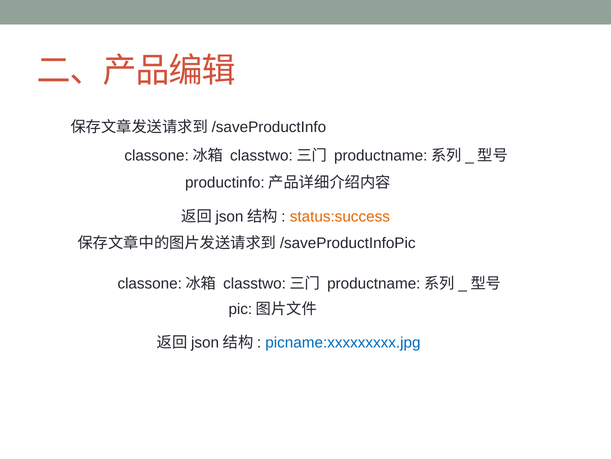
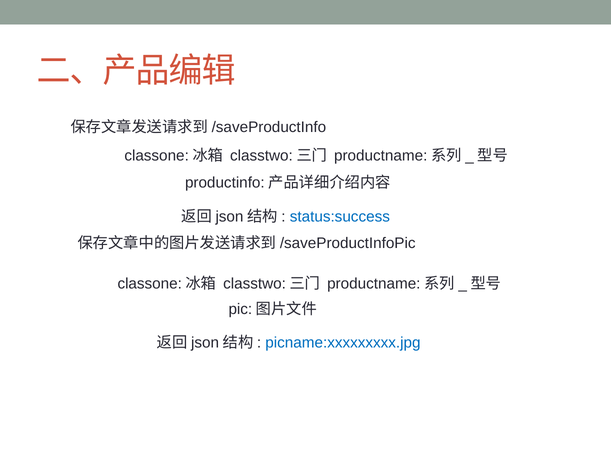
status:success colour: orange -> blue
